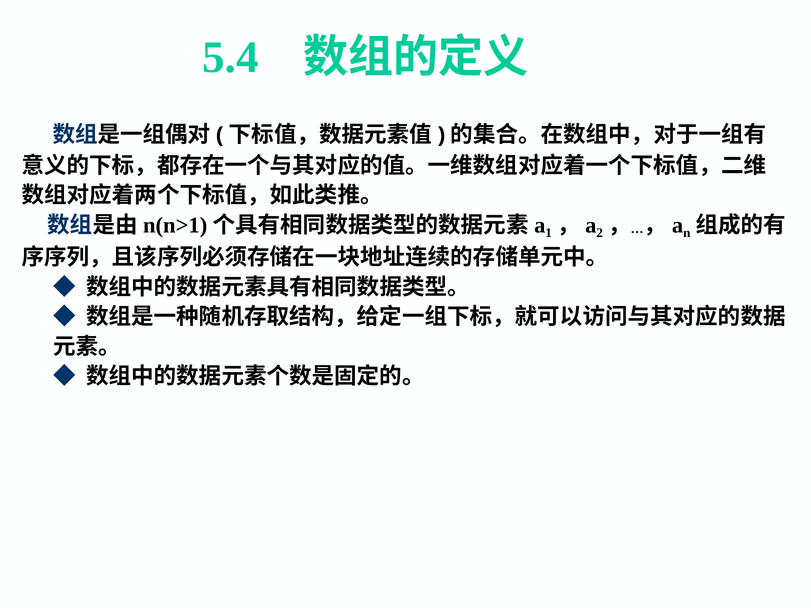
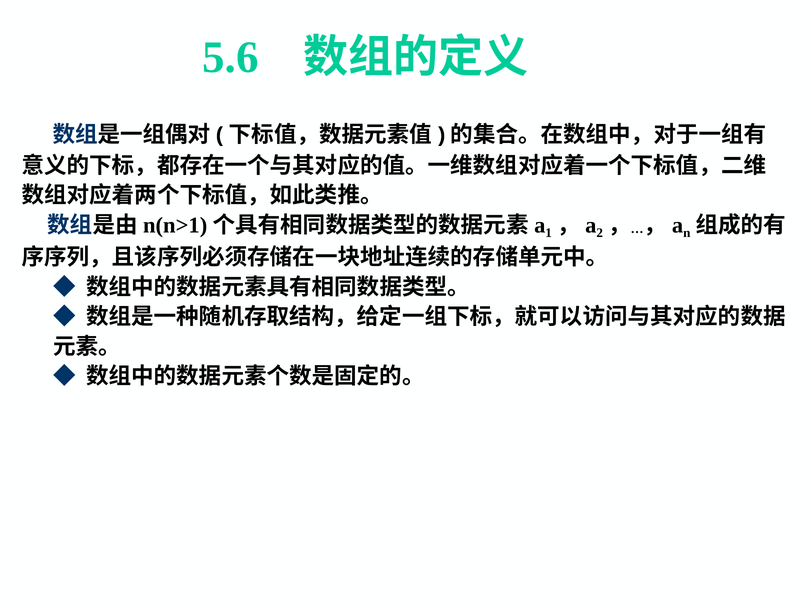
5.4: 5.4 -> 5.6
